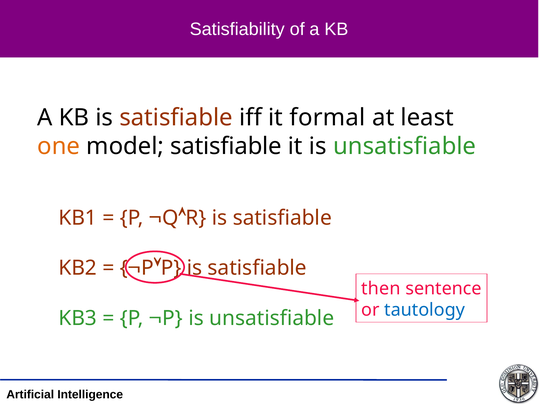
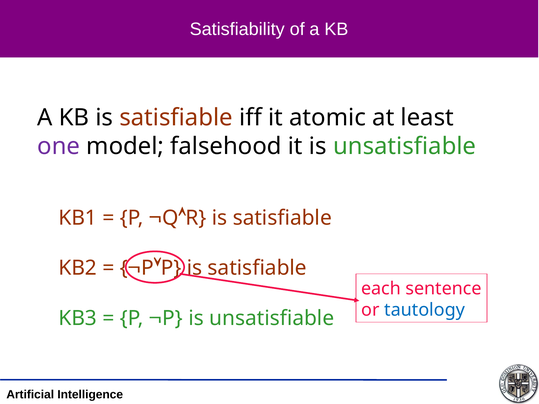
formal: formal -> atomic
one colour: orange -> purple
model satisfiable: satisfiable -> falsehood
then: then -> each
